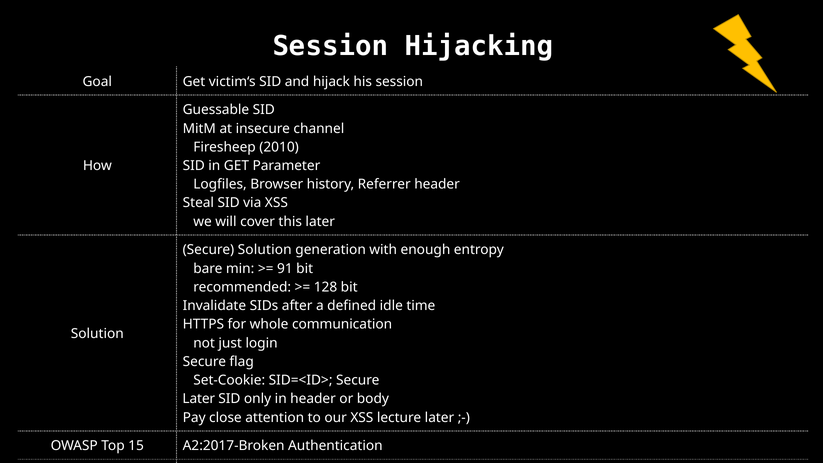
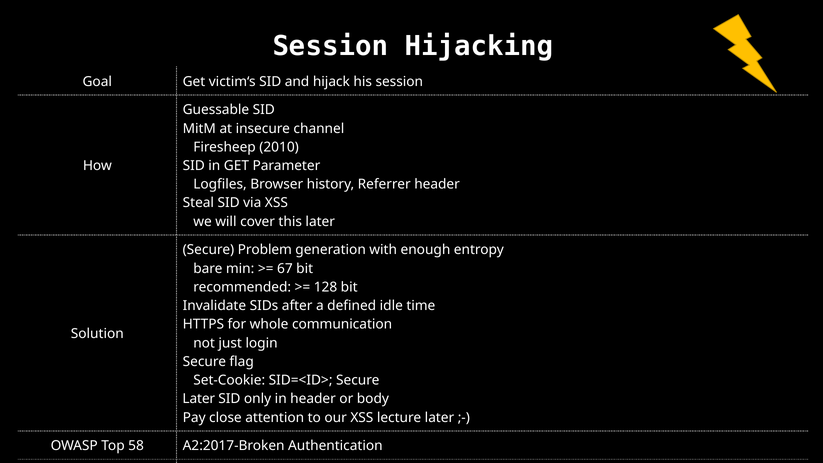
Secure Solution: Solution -> Problem
91: 91 -> 67
15: 15 -> 58
